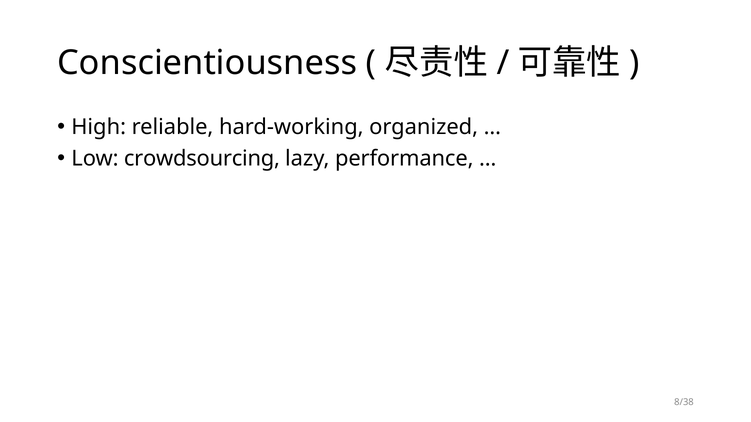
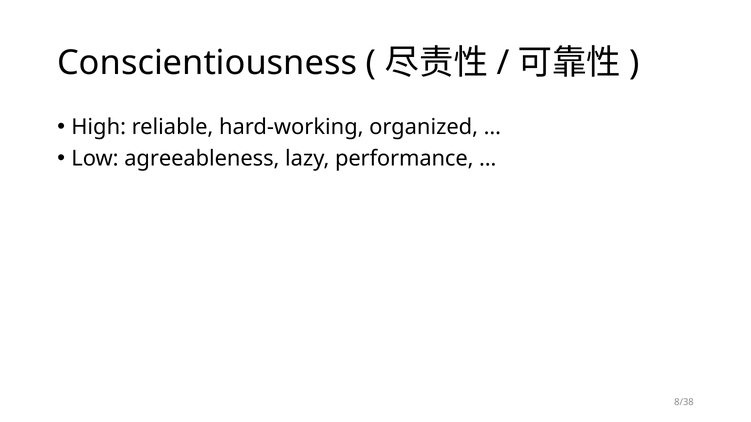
crowdsourcing: crowdsourcing -> agreeableness
